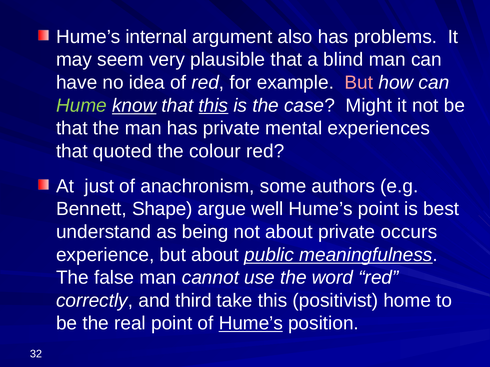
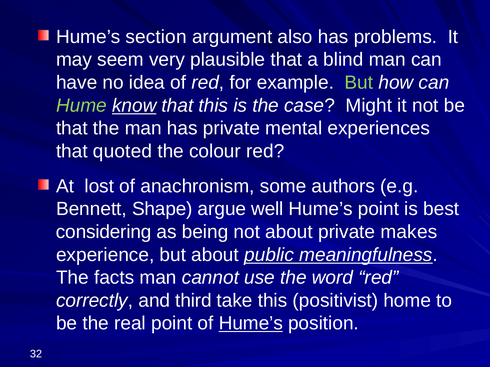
internal: internal -> section
But at (359, 83) colour: pink -> light green
this at (213, 106) underline: present -> none
just: just -> lost
understand: understand -> considering
occurs: occurs -> makes
false: false -> facts
